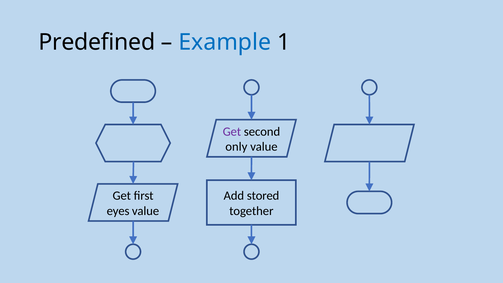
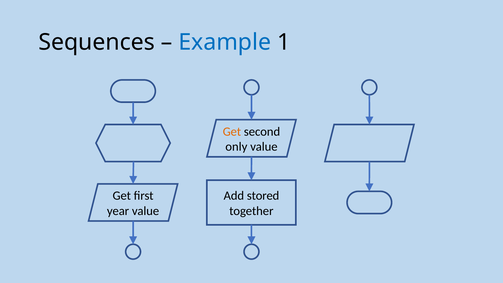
Predefined: Predefined -> Sequences
Get at (232, 132) colour: purple -> orange
eyes: eyes -> year
